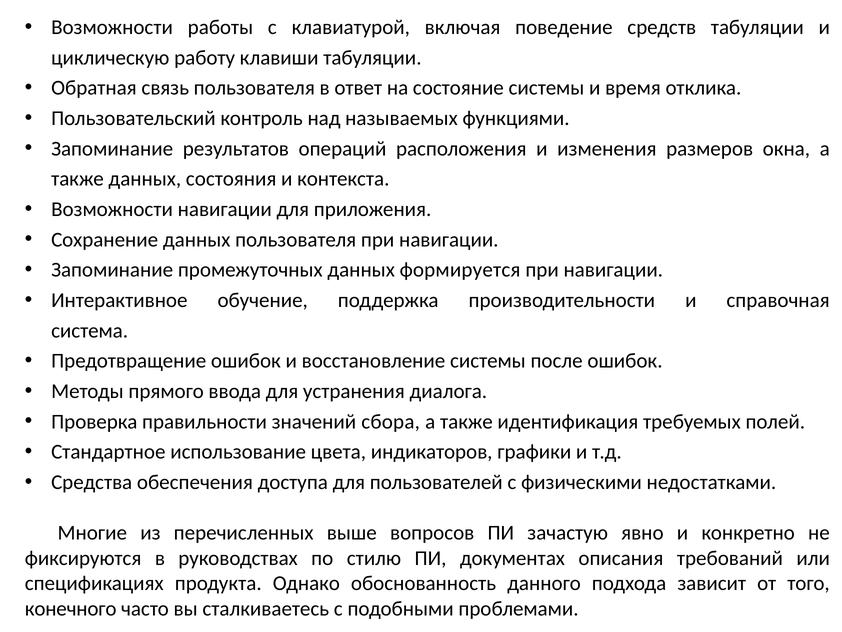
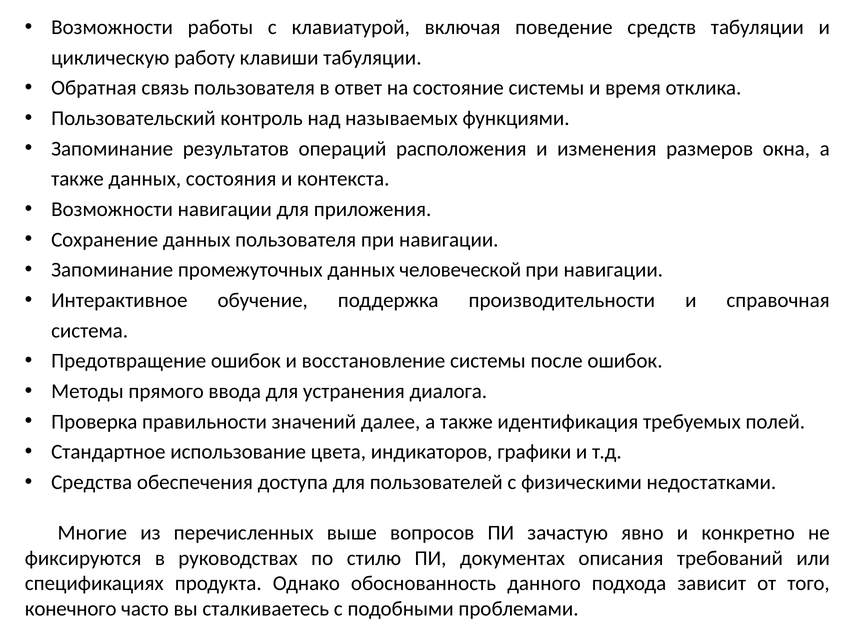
формируется: формируется -> человеческой
сбора: сбора -> далее
